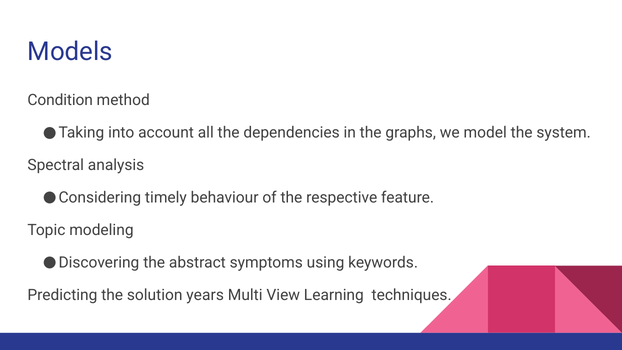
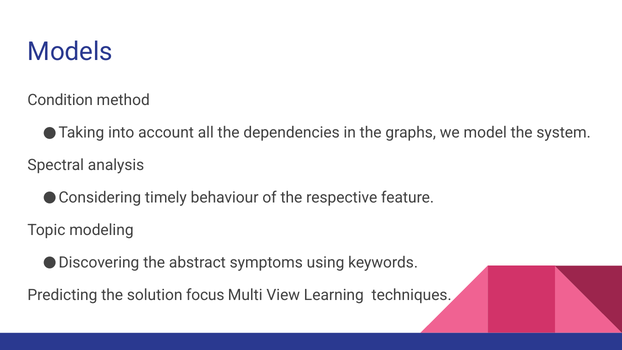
years: years -> focus
